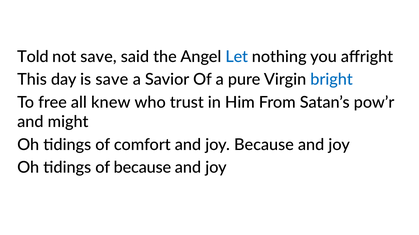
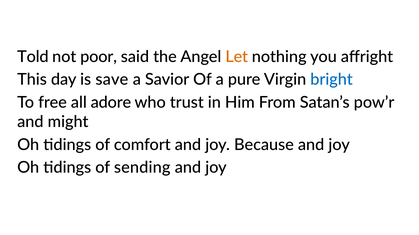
not save: save -> poor
Let colour: blue -> orange
knew: knew -> adore
of because: because -> sending
